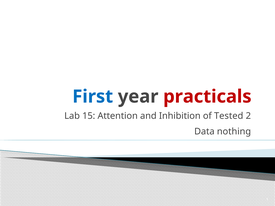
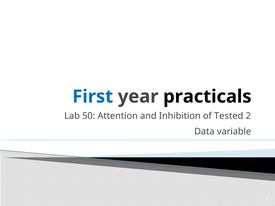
practicals colour: red -> black
15: 15 -> 50
nothing: nothing -> variable
